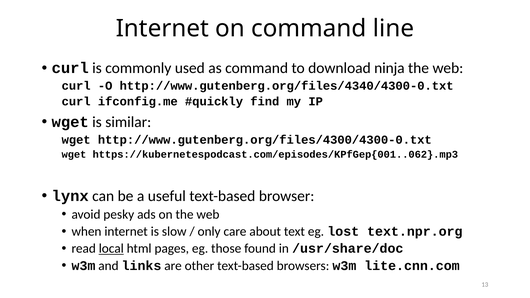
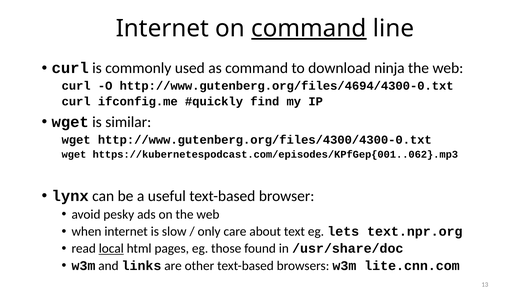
command at (309, 28) underline: none -> present
http://www.gutenberg.org/files/4340/4300-0.txt: http://www.gutenberg.org/files/4340/4300-0.txt -> http://www.gutenberg.org/files/4694/4300-0.txt
lost: lost -> lets
